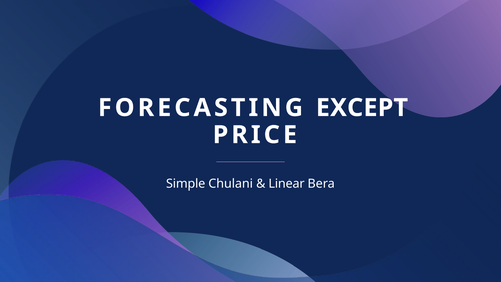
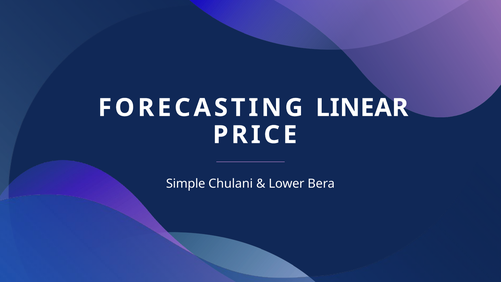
EXCEPT: EXCEPT -> LINEAR
Linear: Linear -> Lower
